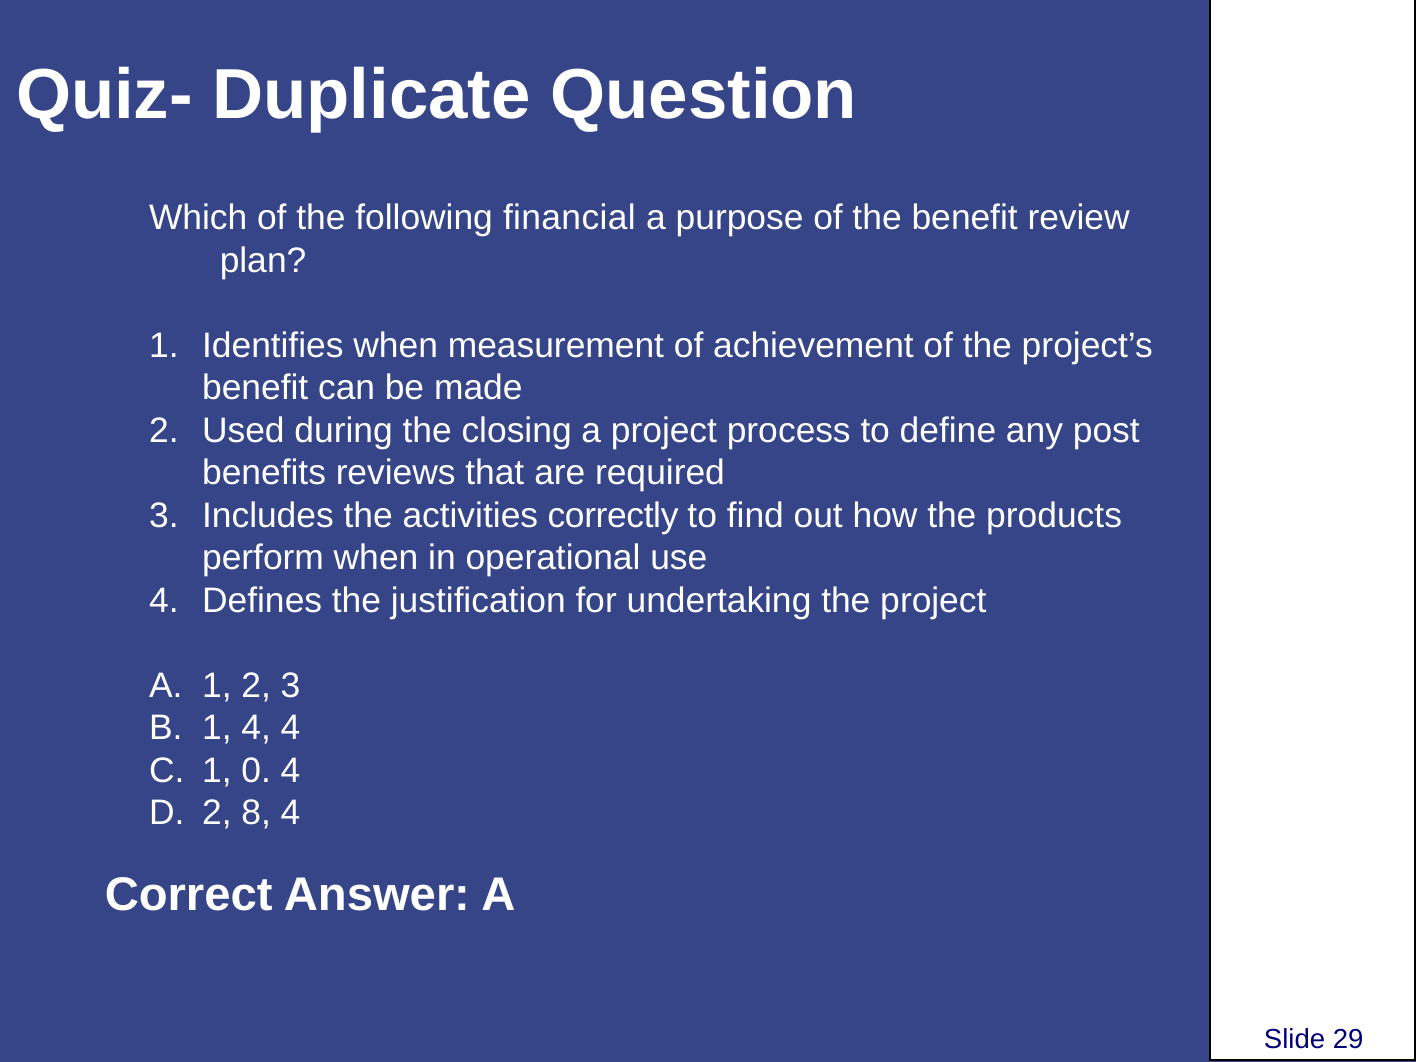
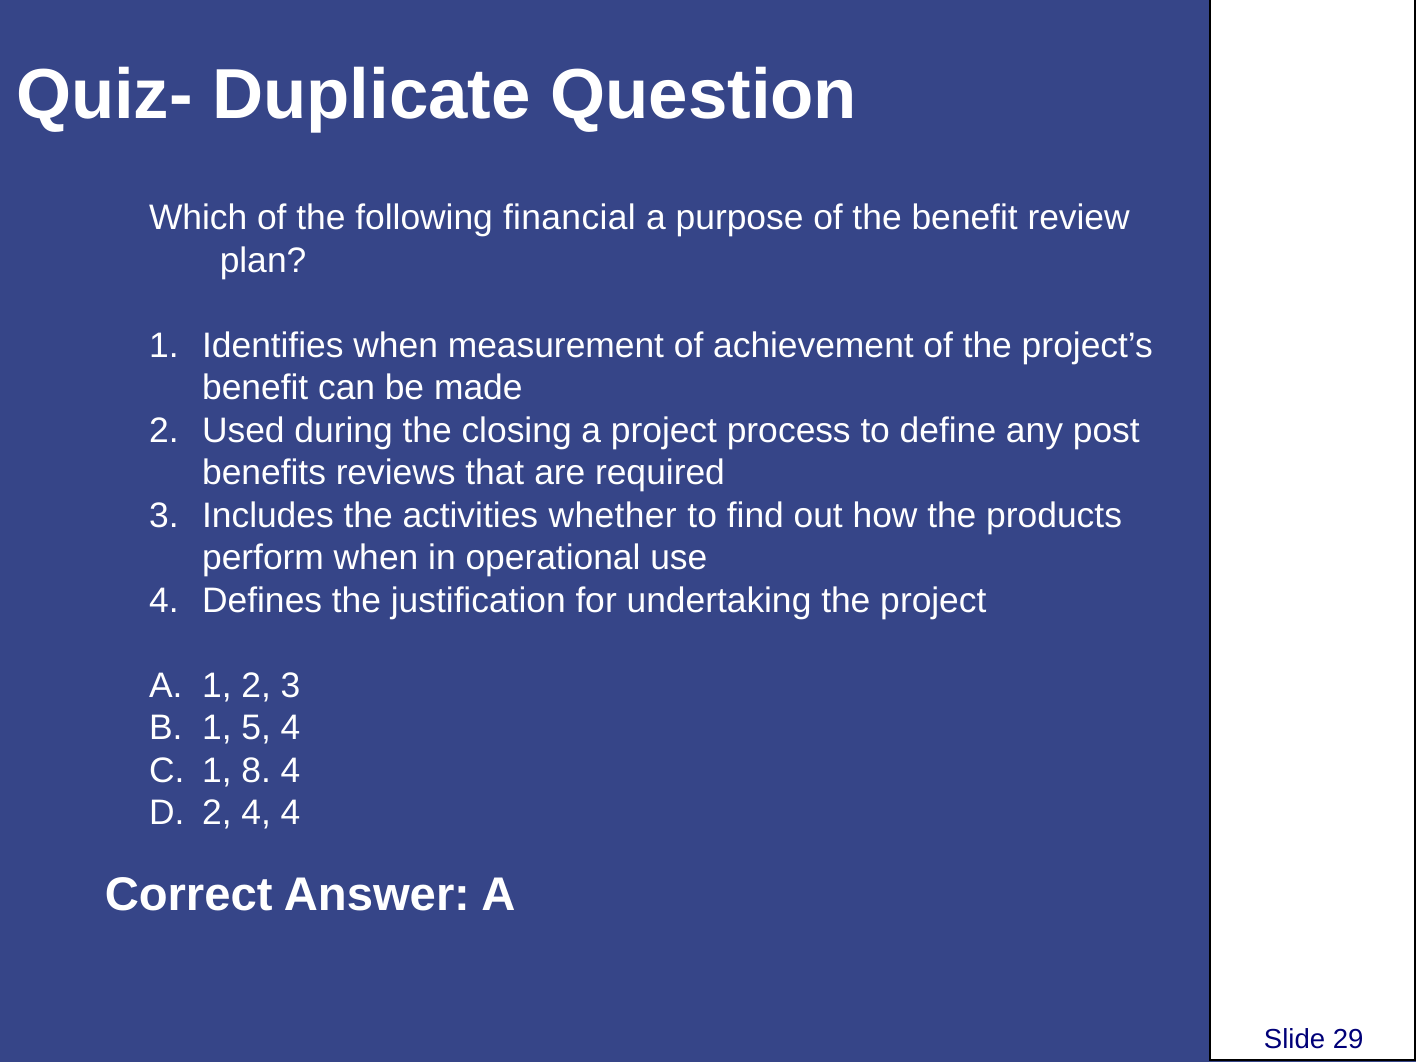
correctly: correctly -> whether
1 4: 4 -> 5
0: 0 -> 8
2 8: 8 -> 4
